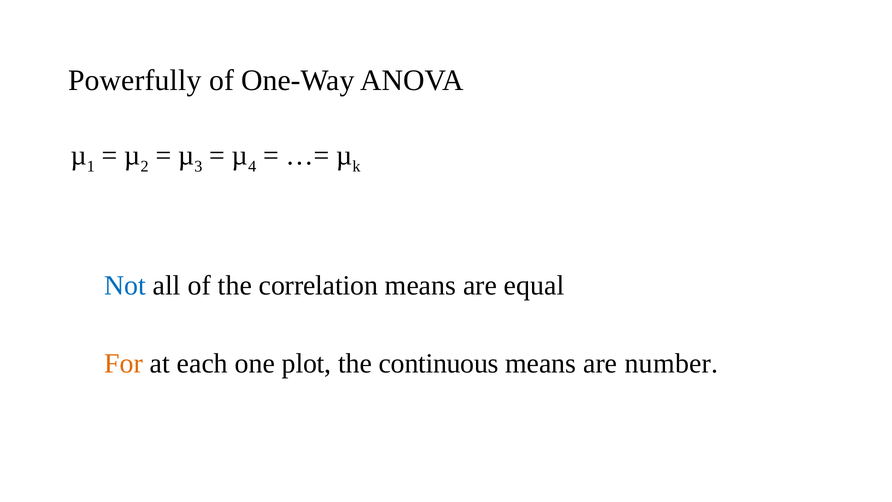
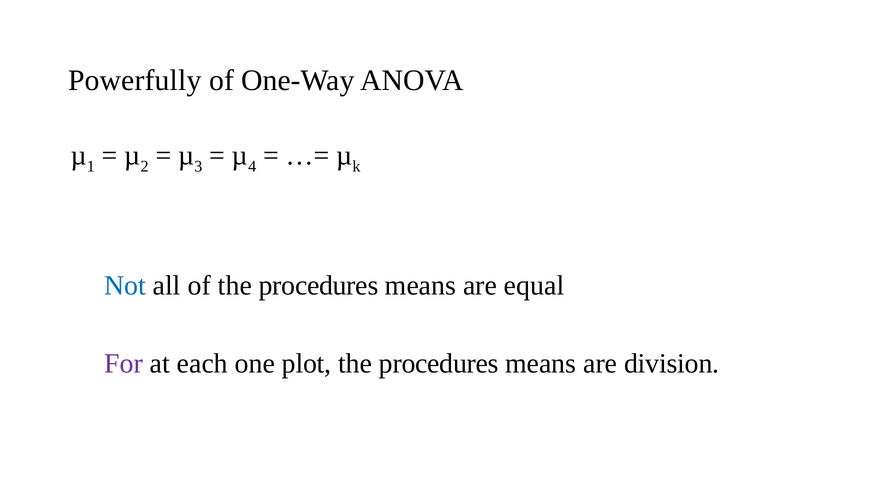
of the correlation: correlation -> procedures
For colour: orange -> purple
continuous at (439, 363): continuous -> procedures
number: number -> division
